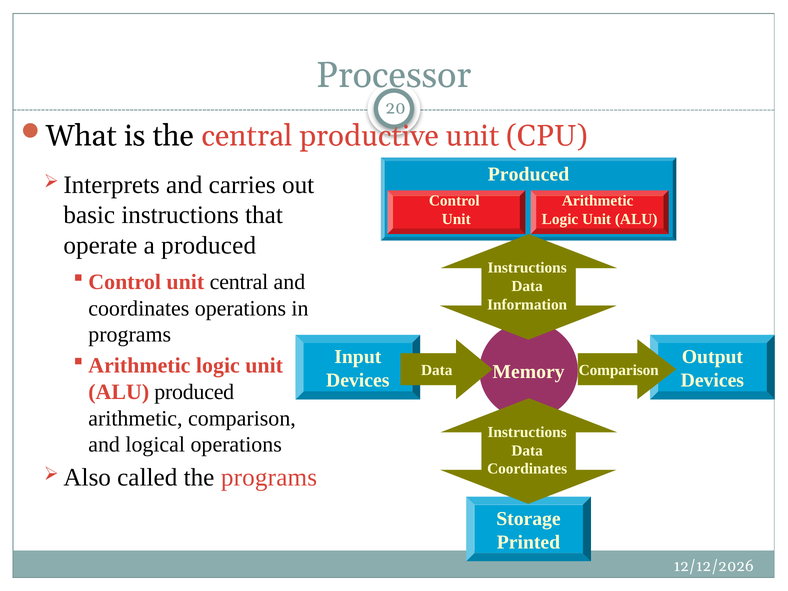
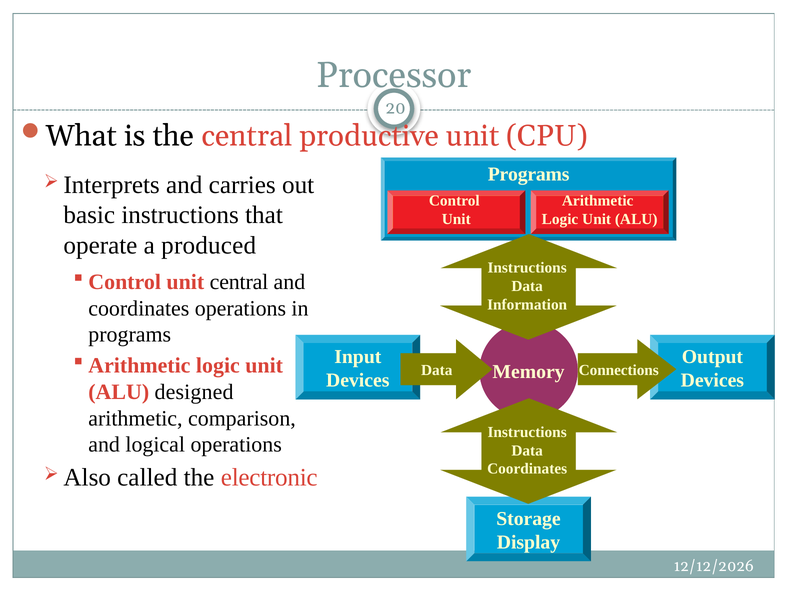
Produced at (528, 174): Produced -> Programs
Data Comparison: Comparison -> Connections
ALU produced: produced -> designed
the programs: programs -> electronic
Printed: Printed -> Display
